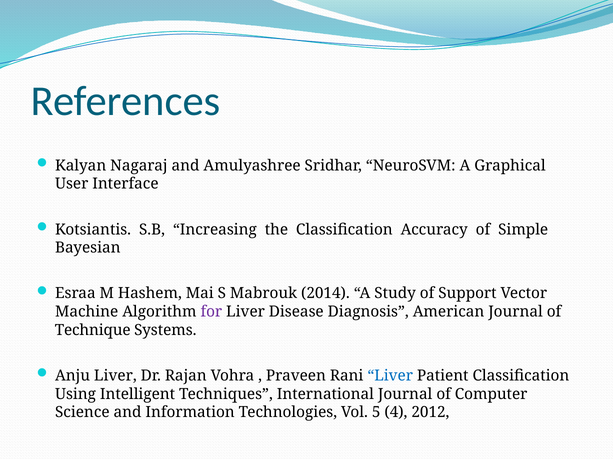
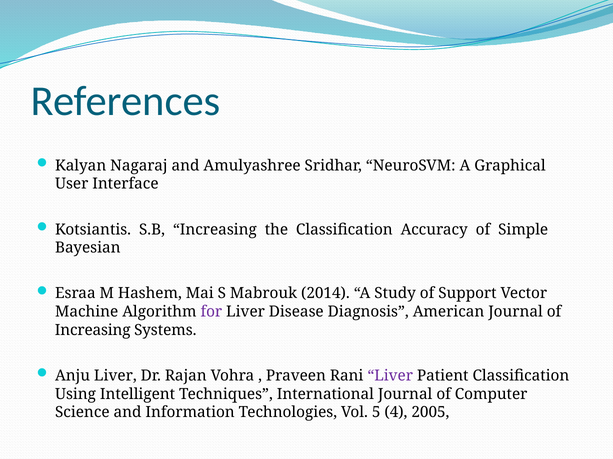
Technique at (93, 331): Technique -> Increasing
Liver at (390, 376) colour: blue -> purple
2012: 2012 -> 2005
